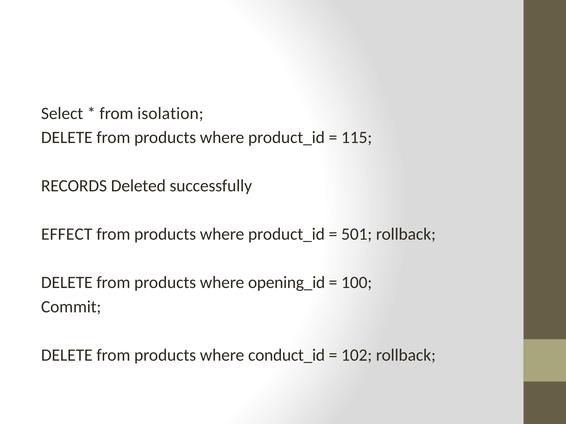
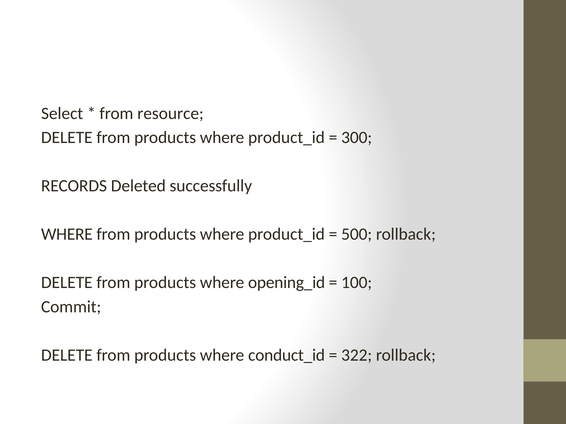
isolation: isolation -> resource
115: 115 -> 300
EFFECT at (67, 234): EFFECT -> WHERE
501: 501 -> 500
102: 102 -> 322
